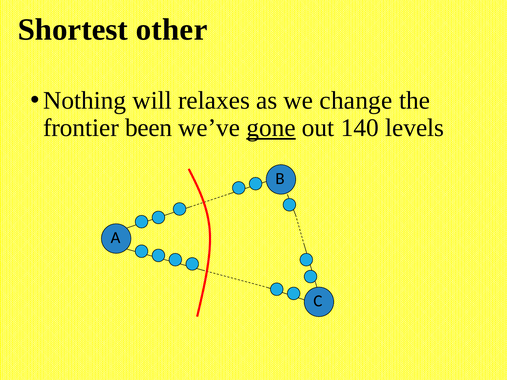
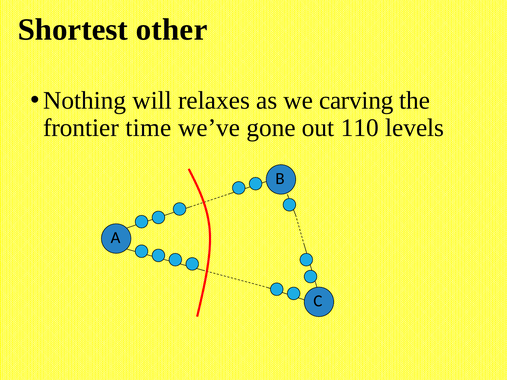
change: change -> carving
been: been -> time
gone underline: present -> none
140: 140 -> 110
